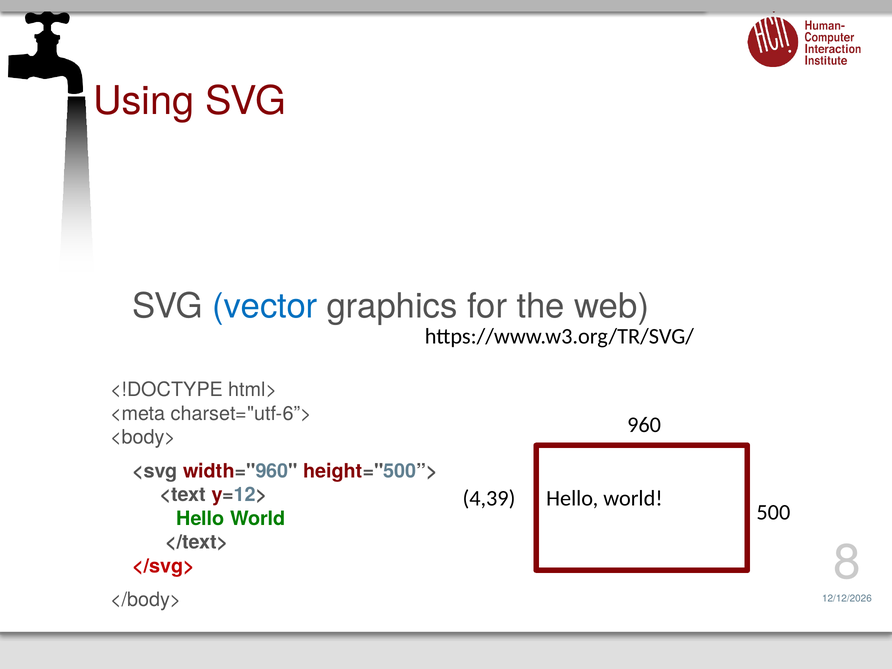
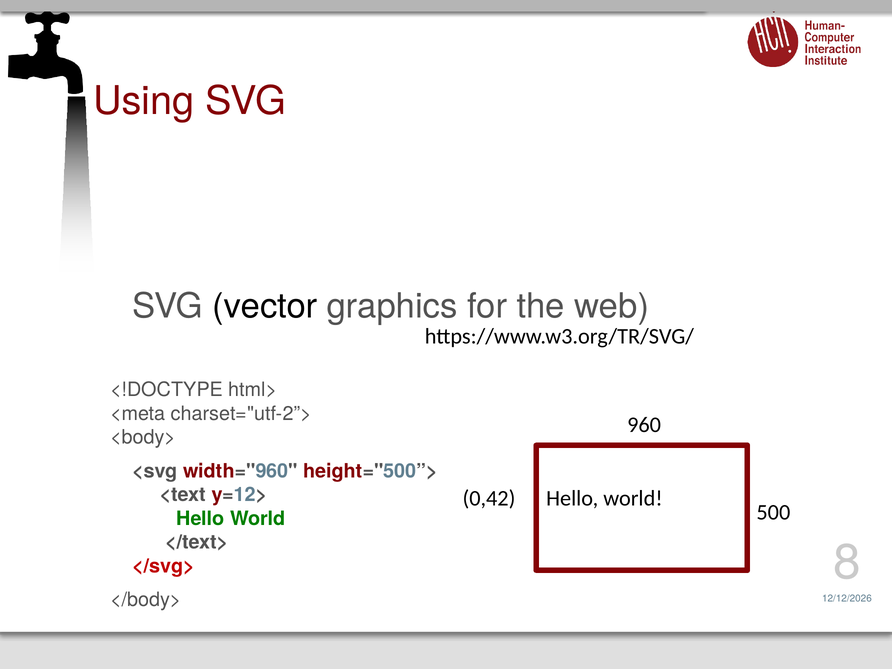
vector colour: blue -> black
charset="utf-6”>: charset="utf-6”> -> charset="utf-2”>
4,39: 4,39 -> 0,42
